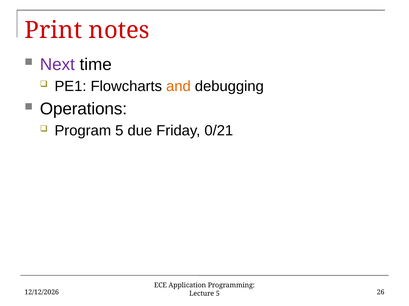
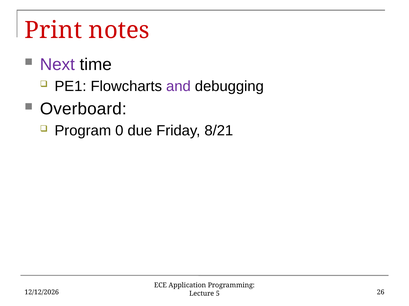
and colour: orange -> purple
Operations: Operations -> Overboard
Program 5: 5 -> 0
0/21: 0/21 -> 8/21
